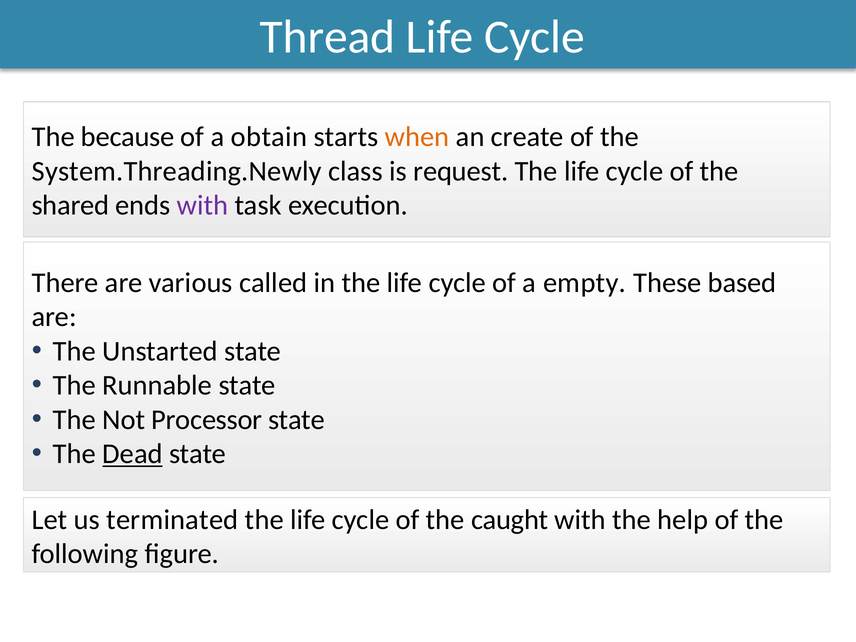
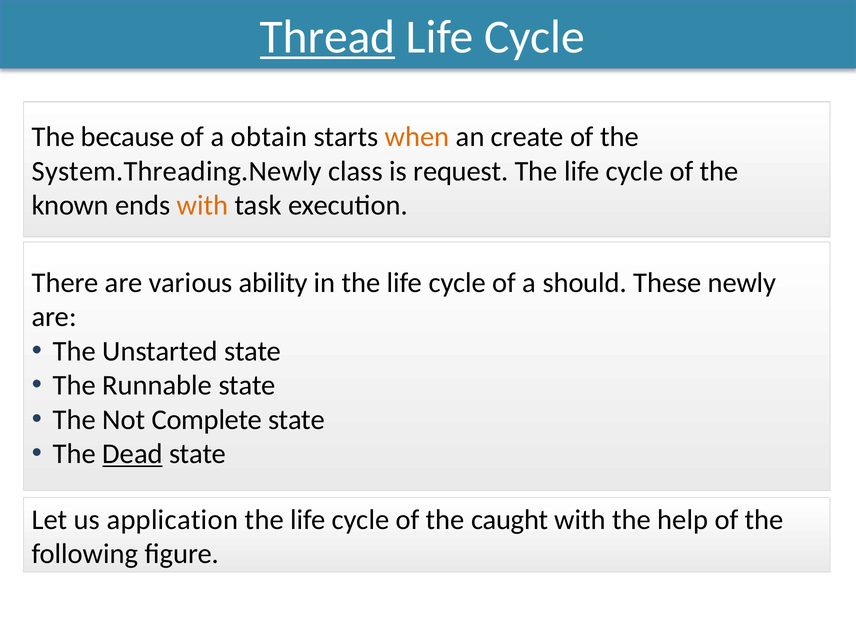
Thread underline: none -> present
shared: shared -> known
with at (203, 205) colour: purple -> orange
called: called -> ability
empty: empty -> should
based: based -> newly
Processor: Processor -> Complete
terminated: terminated -> application
